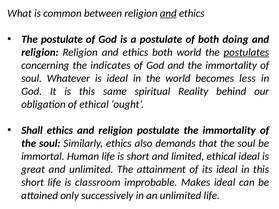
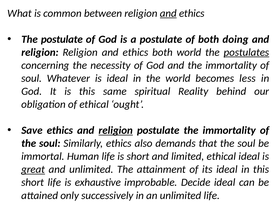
indicates: indicates -> necessity
Shall: Shall -> Save
religion at (116, 131) underline: none -> present
great underline: none -> present
classroom: classroom -> exhaustive
Makes: Makes -> Decide
